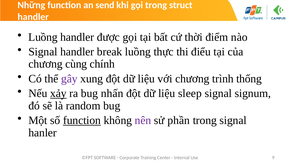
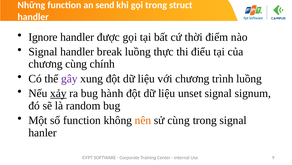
Luồng at (43, 37): Luồng -> Ignore
trình thống: thống -> luồng
nhấn: nhấn -> hành
sleep: sleep -> unset
function at (82, 120) underline: present -> none
nên colour: purple -> orange
sử phần: phần -> cùng
